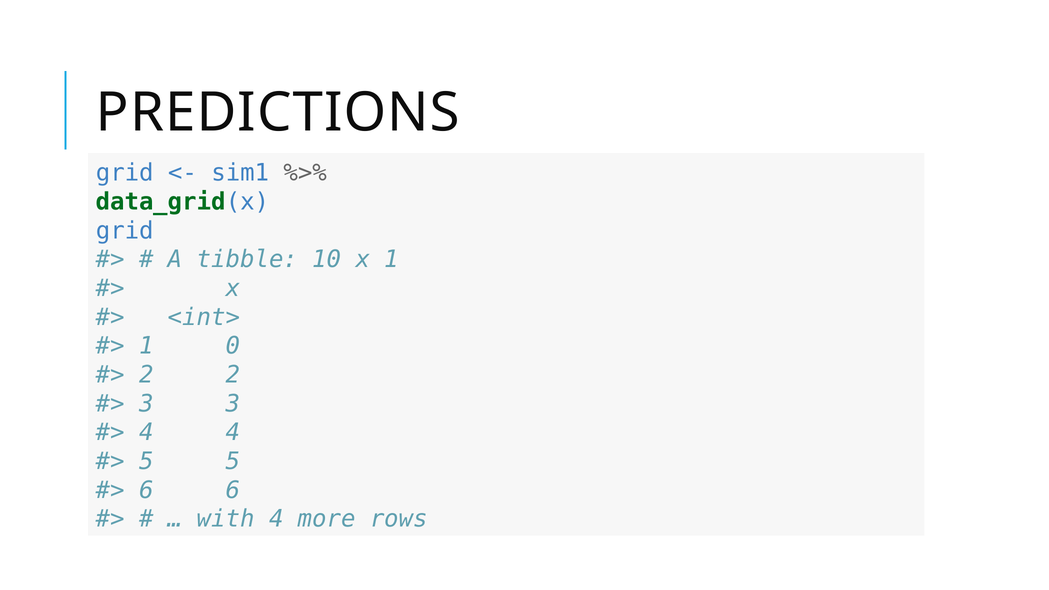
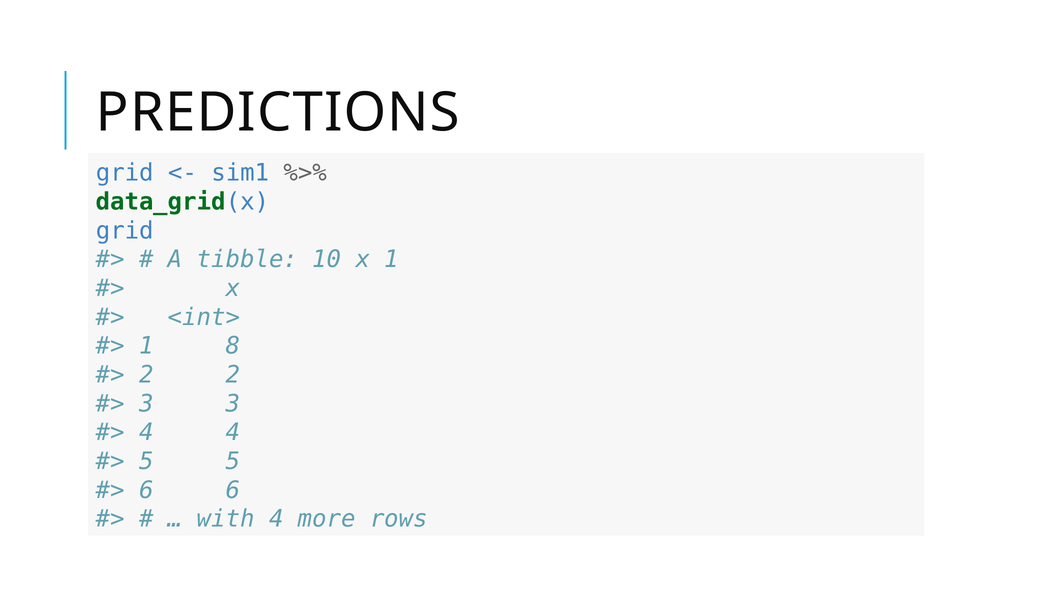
0: 0 -> 8
